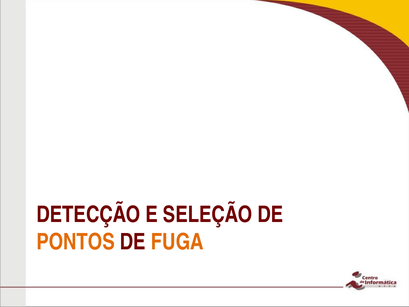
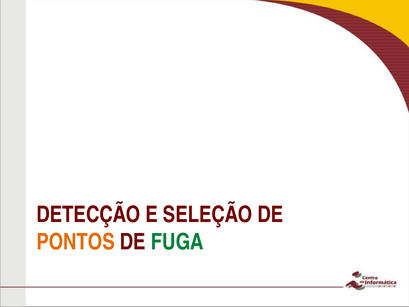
FUGA colour: orange -> green
